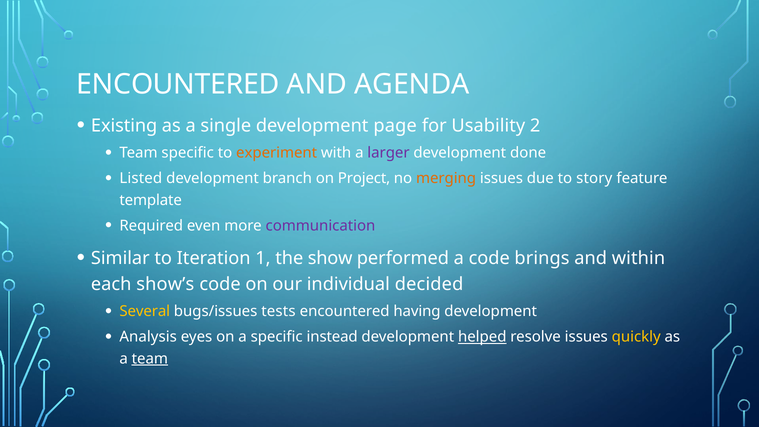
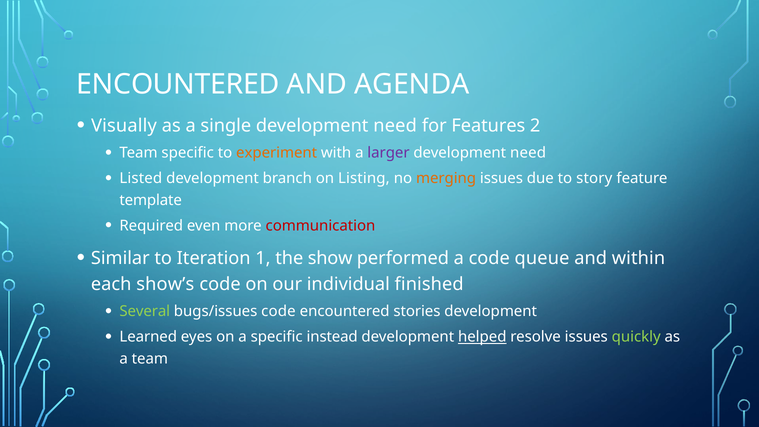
Existing: Existing -> Visually
single development page: page -> need
Usability: Usability -> Features
done at (528, 153): done -> need
Project: Project -> Listing
communication colour: purple -> red
brings: brings -> queue
decided: decided -> finished
Several colour: yellow -> light green
bugs/issues tests: tests -> code
having: having -> stories
Analysis: Analysis -> Learned
quickly colour: yellow -> light green
team at (150, 359) underline: present -> none
